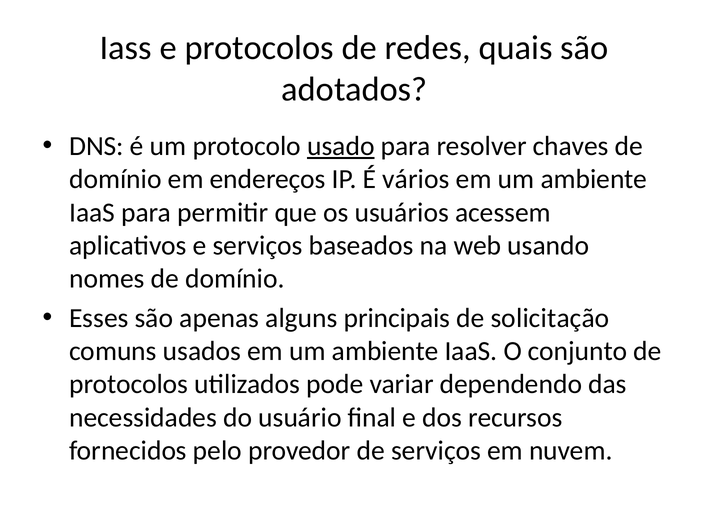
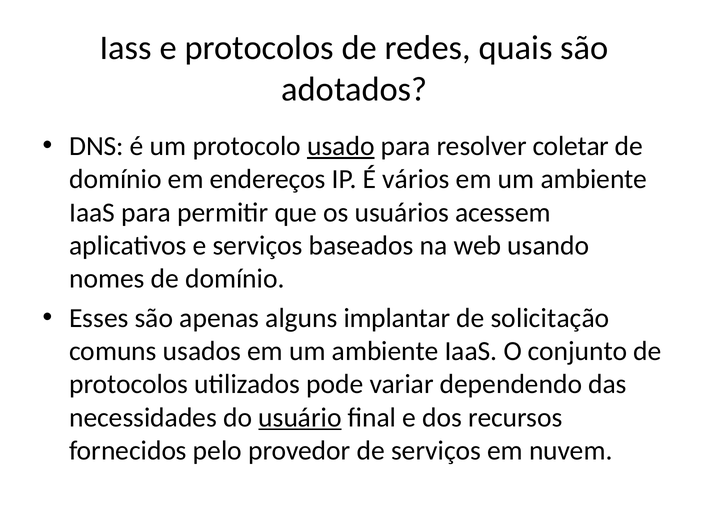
chaves: chaves -> coletar
principais: principais -> implantar
usuário underline: none -> present
